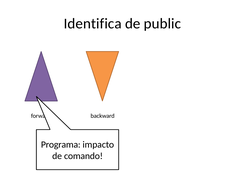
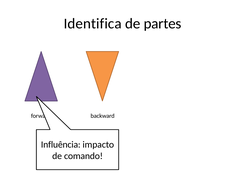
public: public -> partes
Programa: Programa -> Influência
